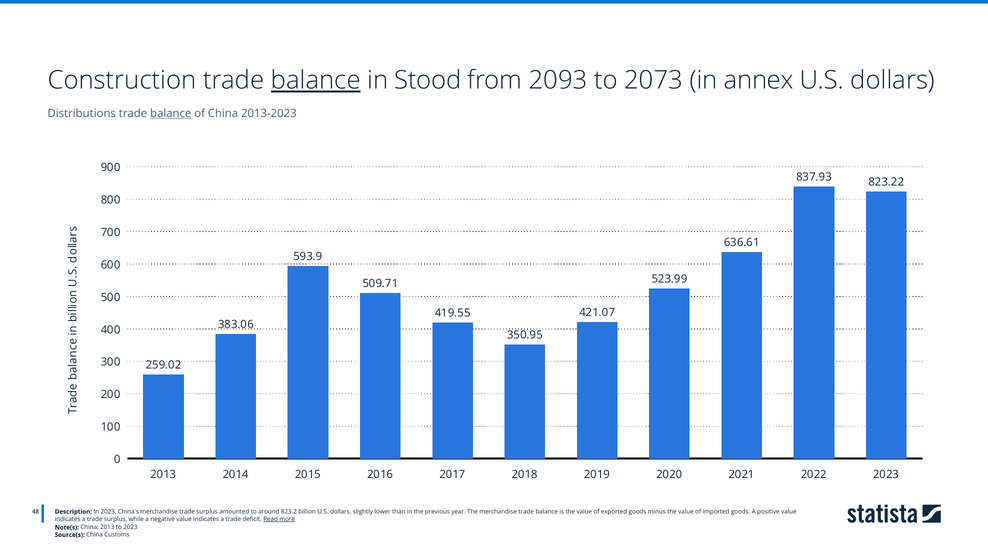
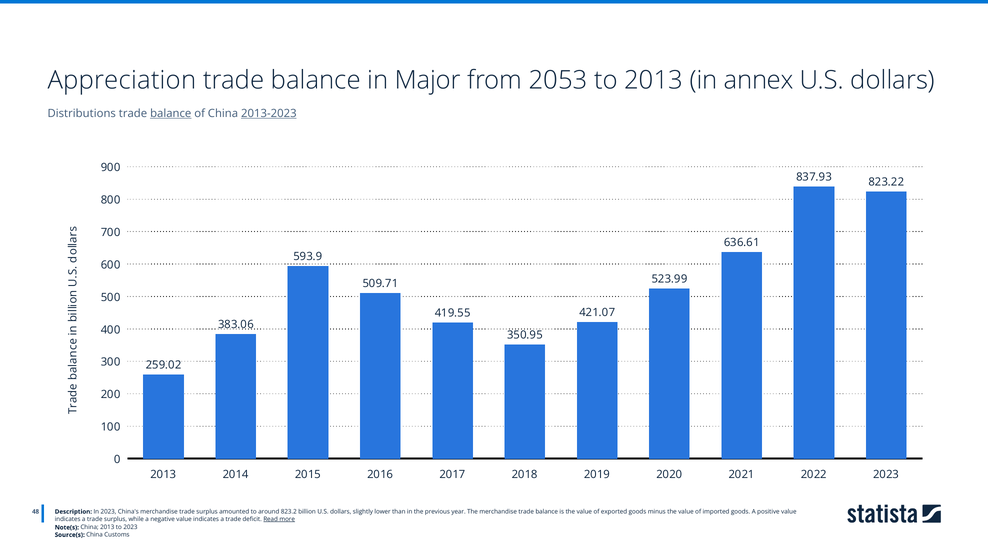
Construction: Construction -> Appreciation
balance at (316, 81) underline: present -> none
Stood: Stood -> Major
2093: 2093 -> 2053
to 2073: 2073 -> 2013
2013-2023 underline: none -> present
